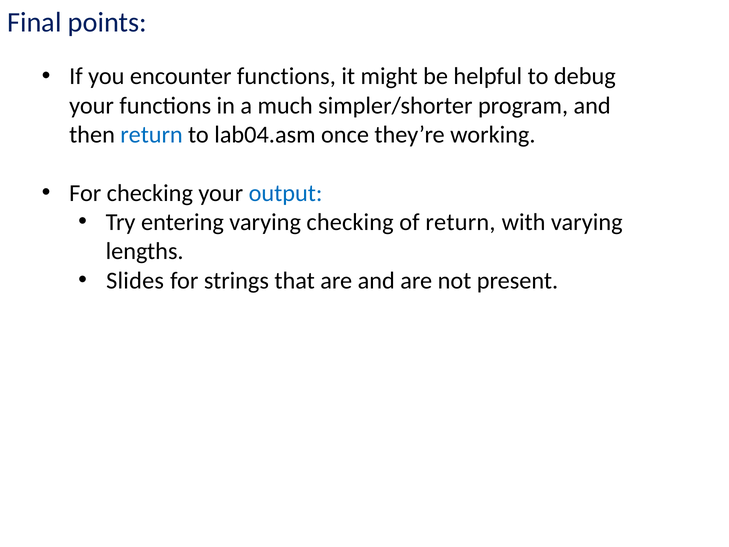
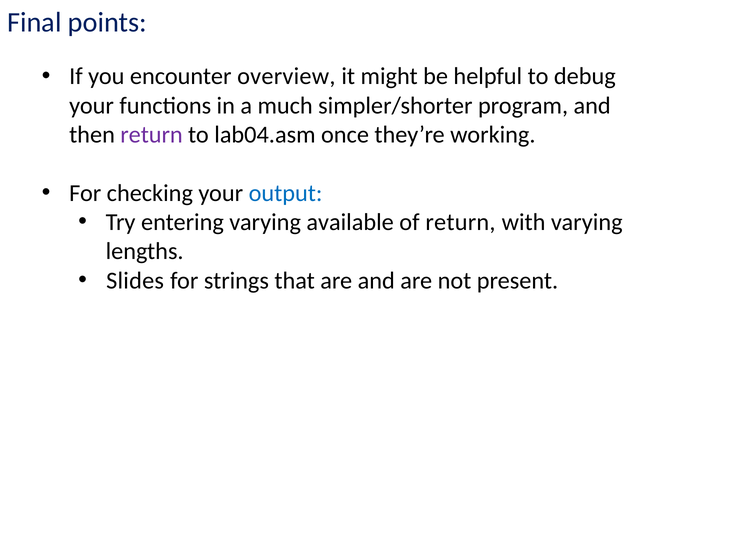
encounter functions: functions -> overview
return at (152, 135) colour: blue -> purple
varying checking: checking -> available
